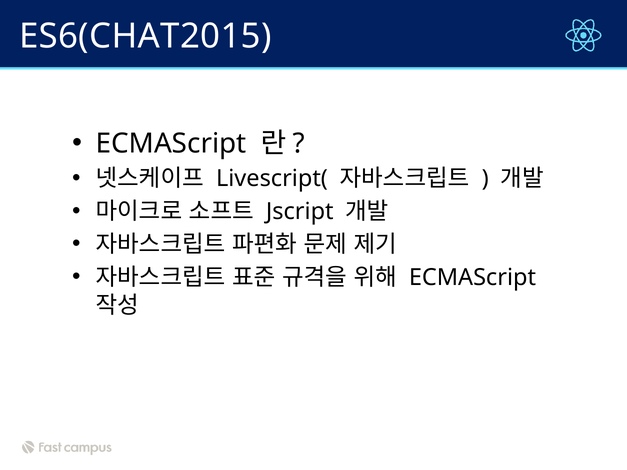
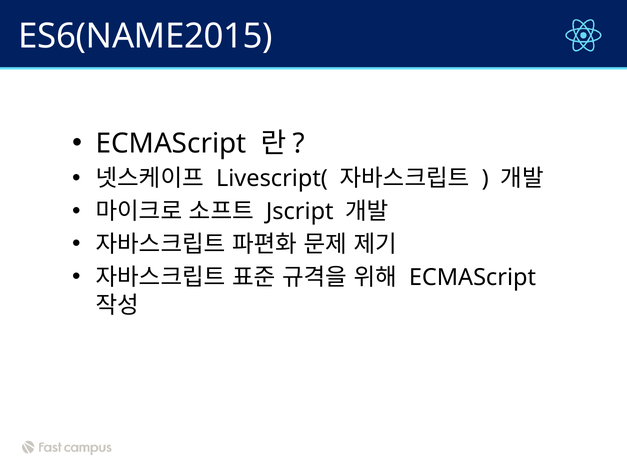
ES6(CHAT2015: ES6(CHAT2015 -> ES6(NAME2015
